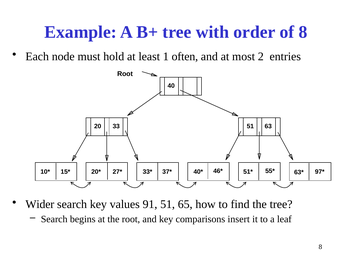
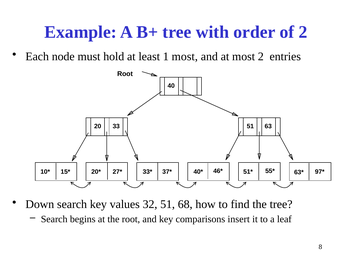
of 8: 8 -> 2
1 often: often -> most
Wider: Wider -> Down
91: 91 -> 32
65: 65 -> 68
